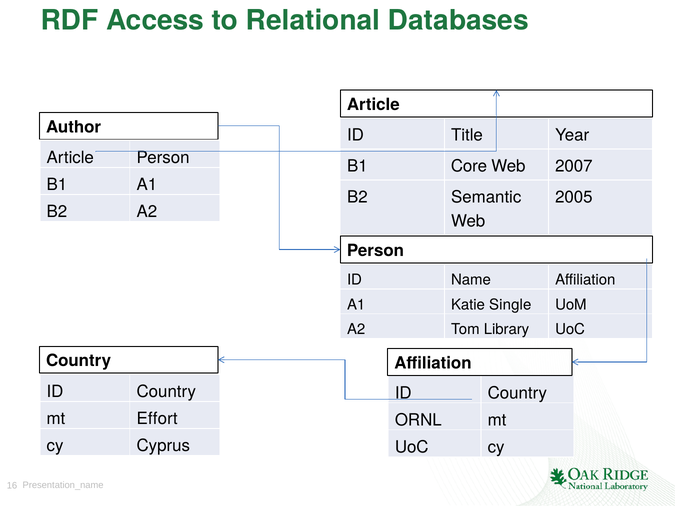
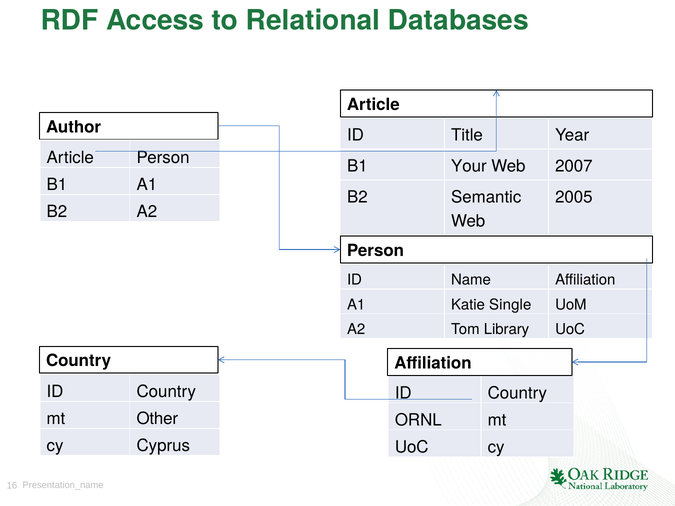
Core: Core -> Your
Effort: Effort -> Other
